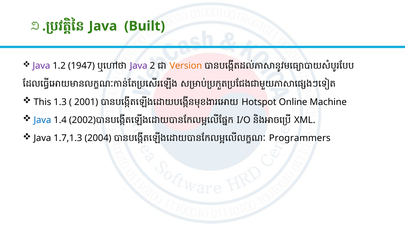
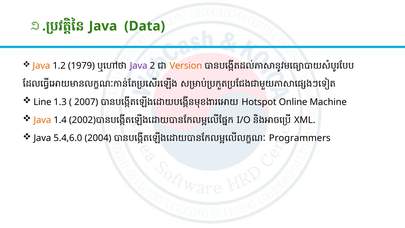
Built: Built -> Data
Java at (41, 66) colour: purple -> orange
1947: 1947 -> 1979
This: This -> Line
2001: 2001 -> 2007
Java at (42, 120) colour: blue -> orange
1.7,1.3: 1.7,1.3 -> 5.4,6.0
